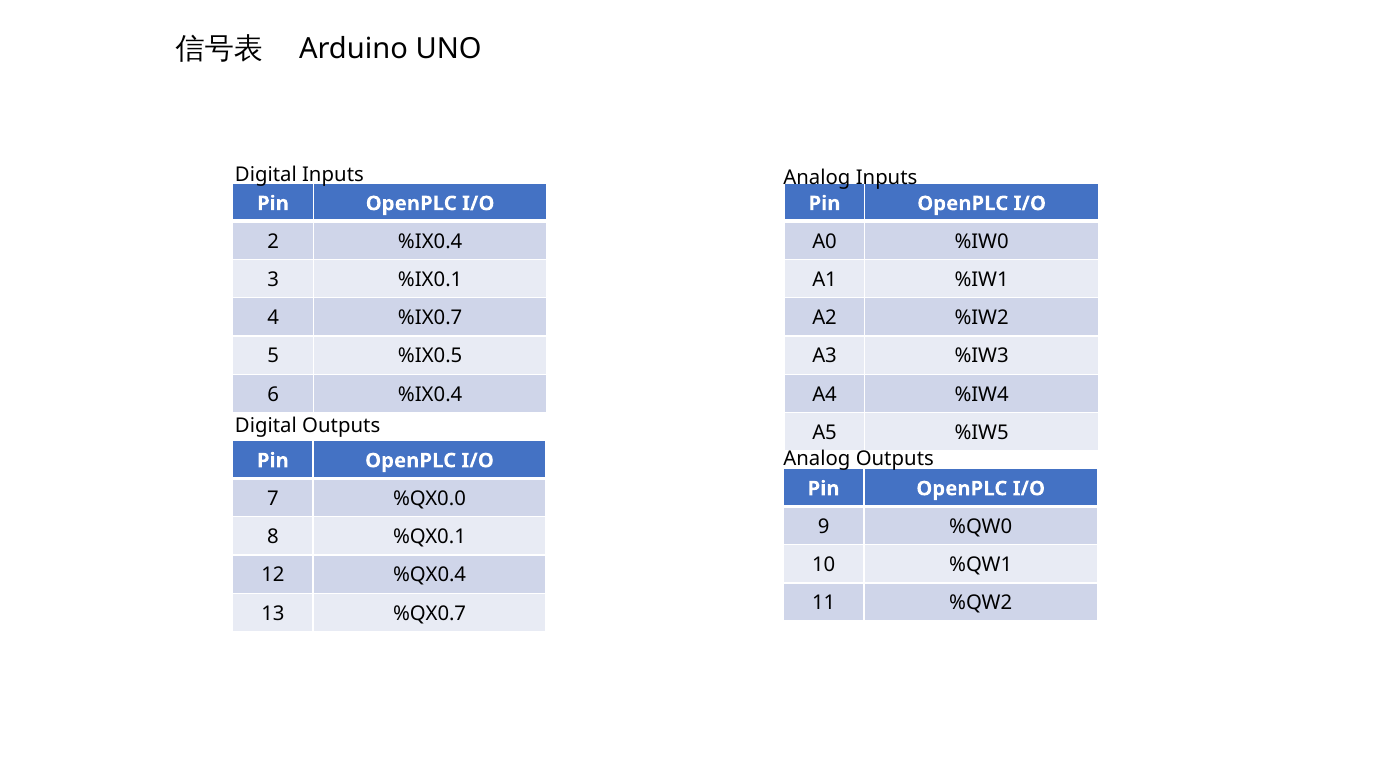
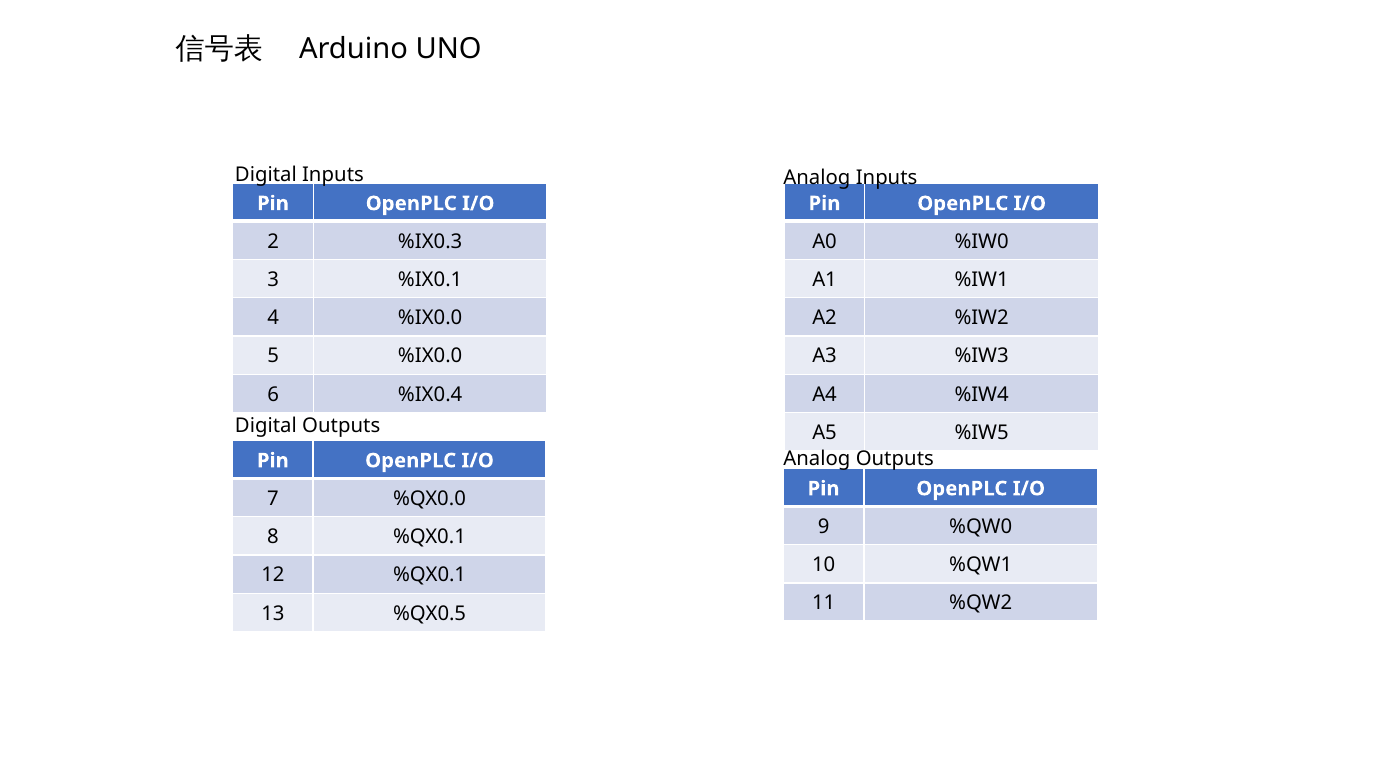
2 %IX0.4: %IX0.4 -> %IX0.3
4 %IX0.7: %IX0.7 -> %IX0.0
5 %IX0.5: %IX0.5 -> %IX0.0
12 %QX0.4: %QX0.4 -> %QX0.1
%QX0.7: %QX0.7 -> %QX0.5
